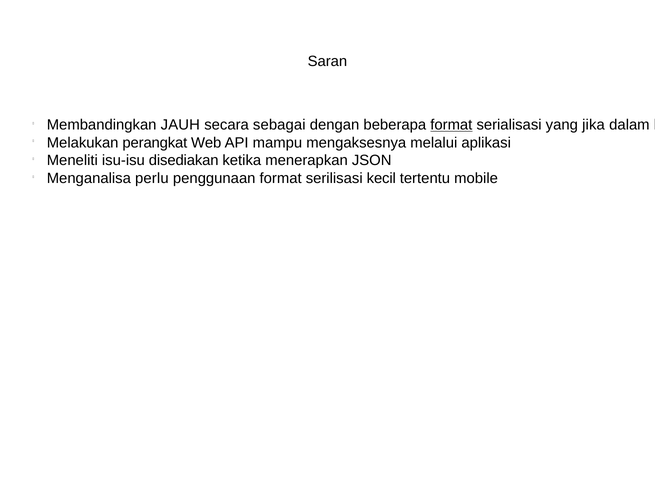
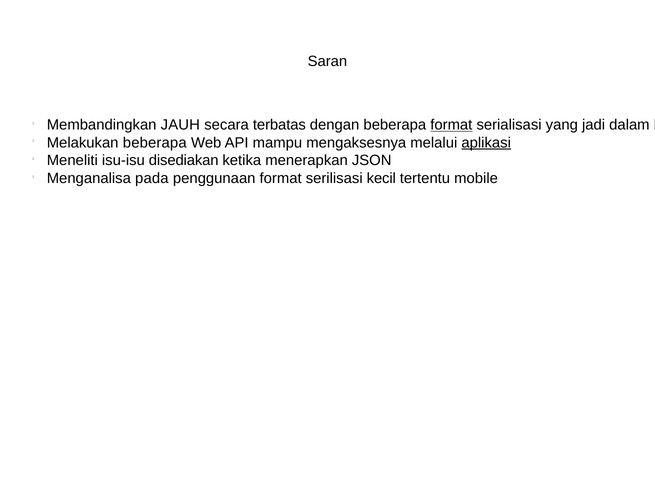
sebagai: sebagai -> terbatas
jika: jika -> jadi
Melakukan perangkat: perangkat -> beberapa
aplikasi underline: none -> present
perlu: perlu -> pada
